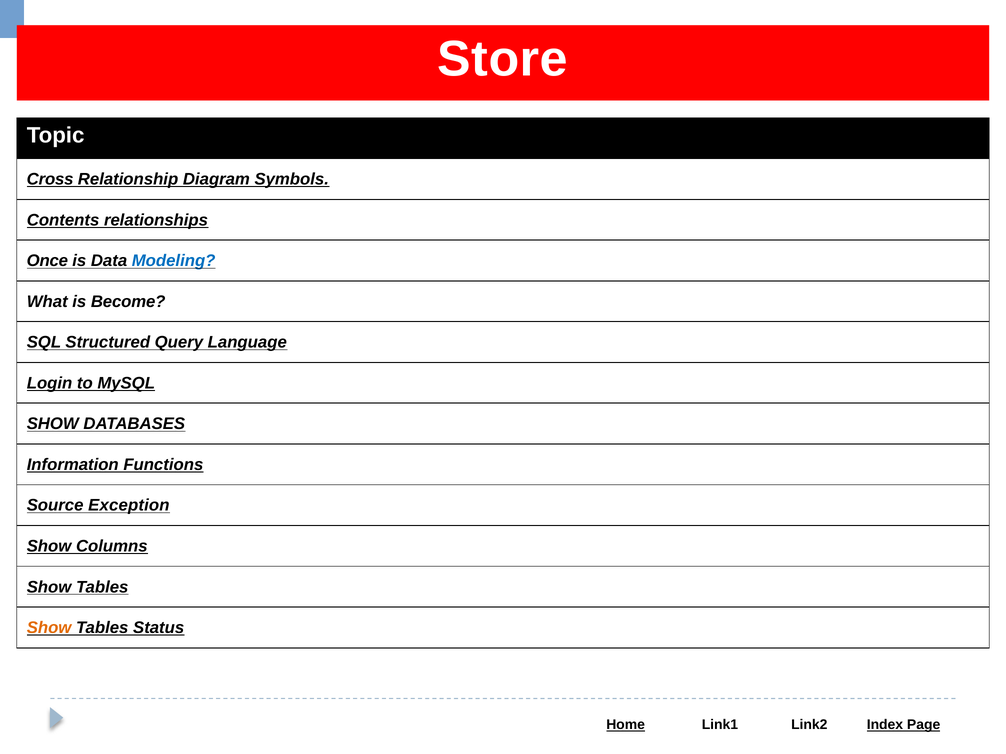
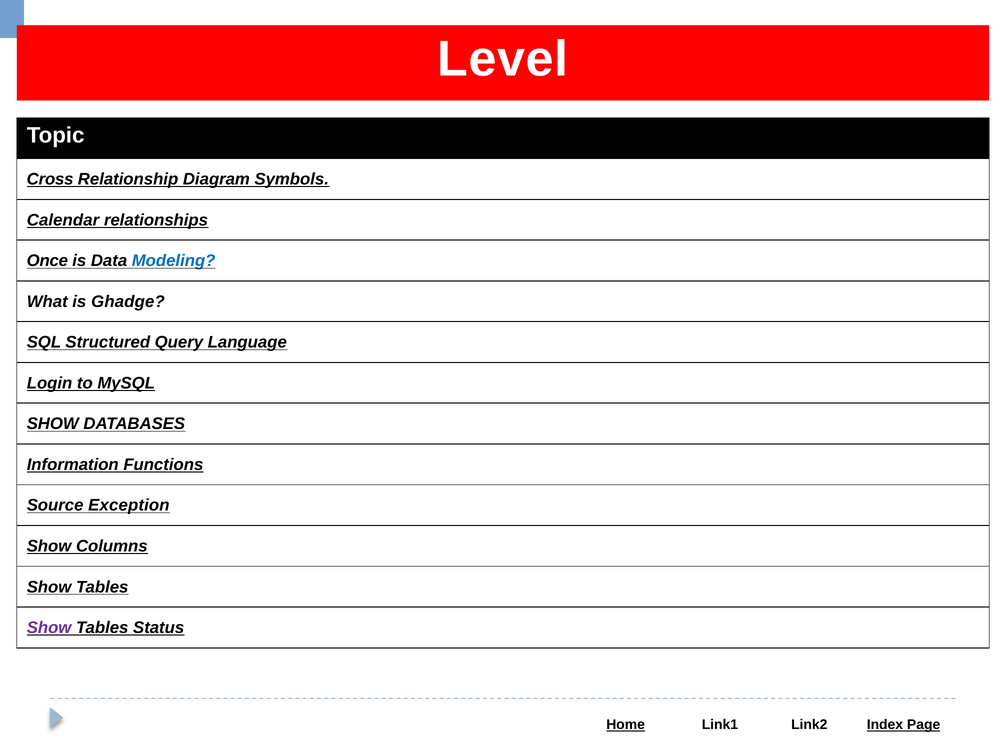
Store: Store -> Level
Contents: Contents -> Calendar
Become: Become -> Ghadge
Show at (49, 628) colour: orange -> purple
